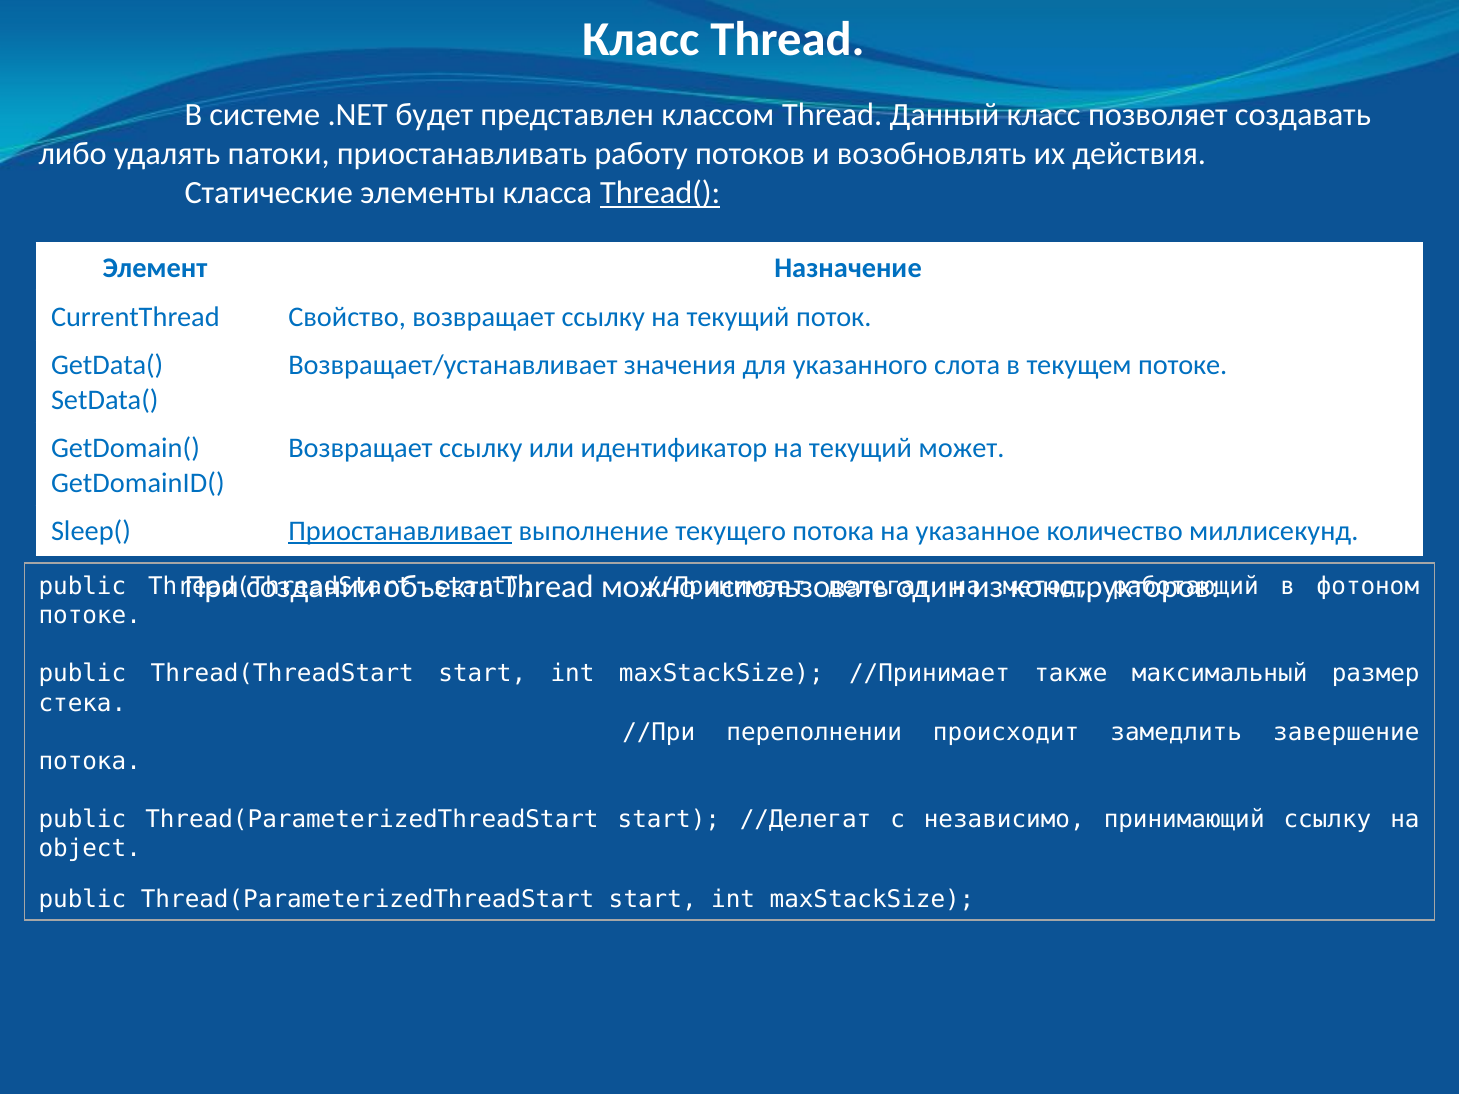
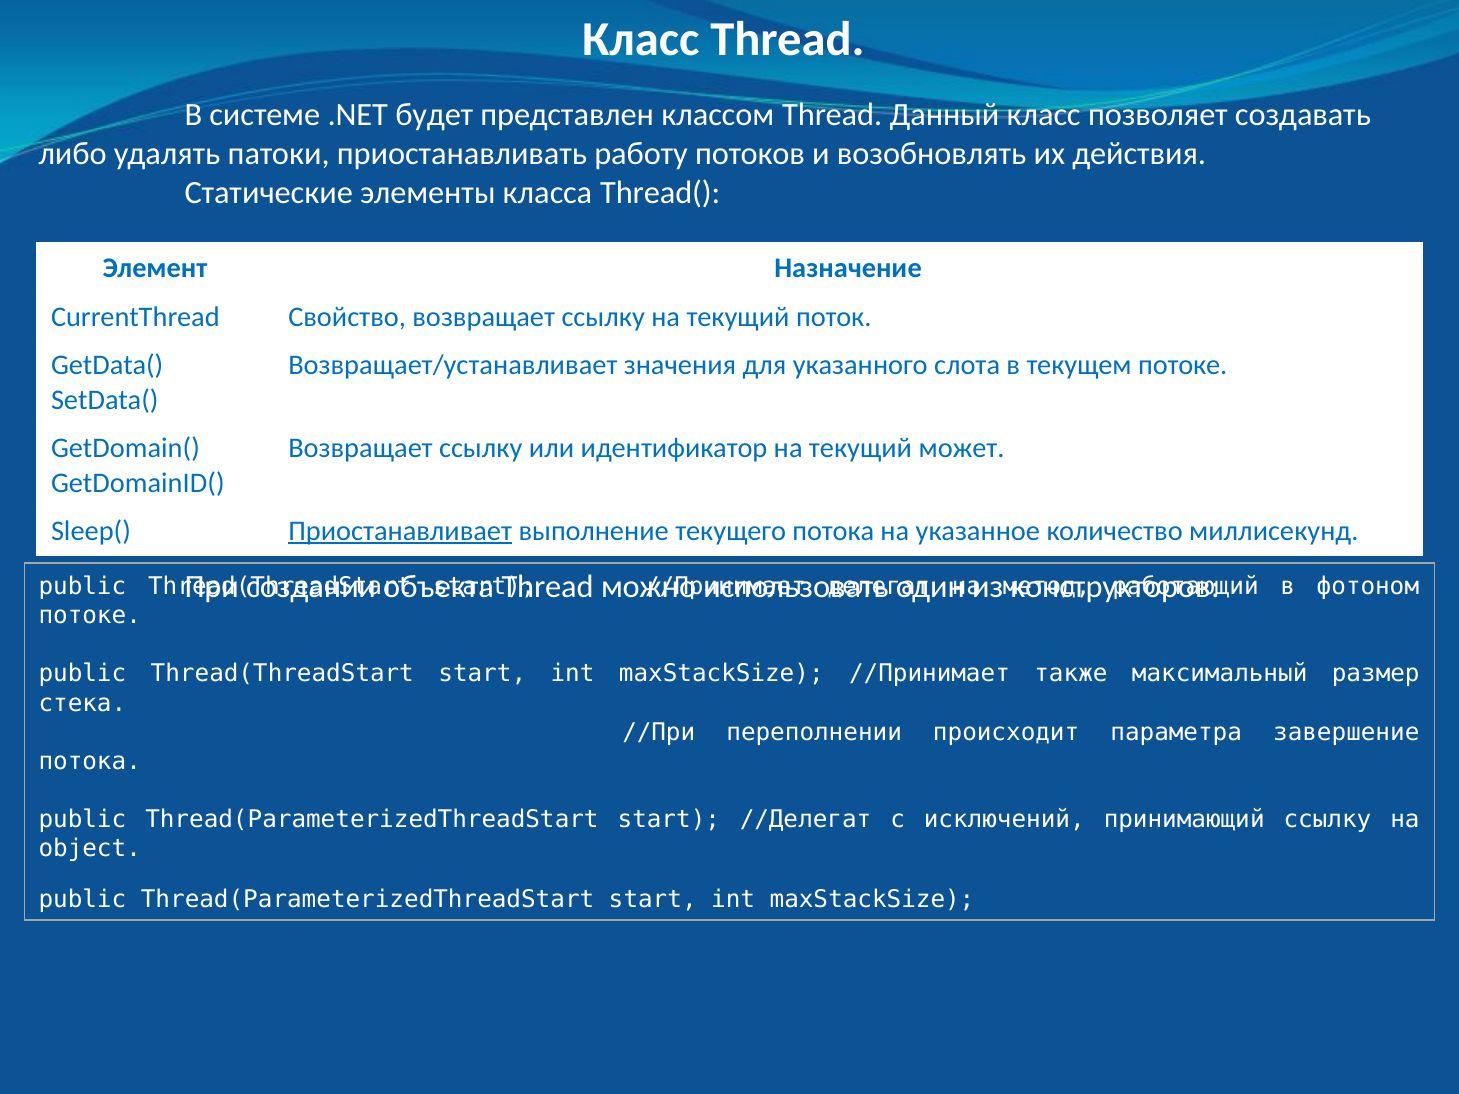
Thread( underline: present -> none
замедлить: замедлить -> параметра
независимо: независимо -> исключений
